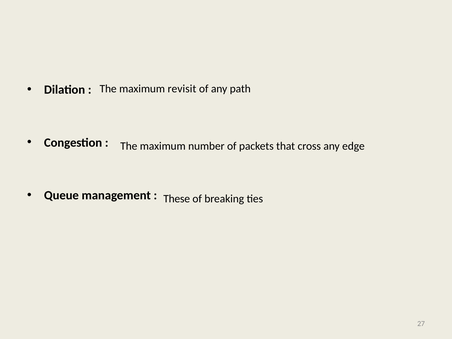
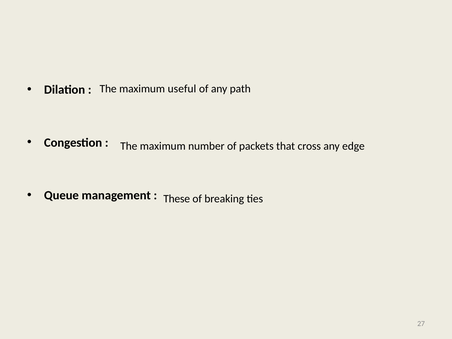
revisit: revisit -> useful
